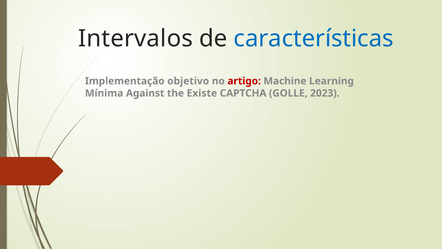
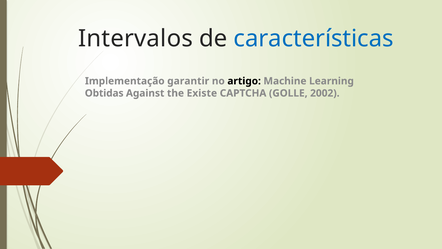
objetivo: objetivo -> garantir
artigo colour: red -> black
Mínima: Mínima -> Obtidas
2023: 2023 -> 2002
